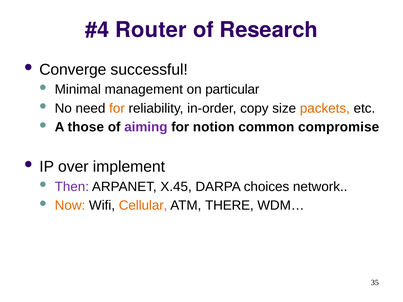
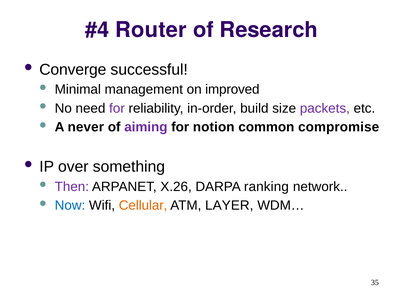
particular: particular -> improved
for at (117, 108) colour: orange -> purple
copy: copy -> build
packets colour: orange -> purple
those: those -> never
implement: implement -> something
X.45: X.45 -> X.26
choices: choices -> ranking
Now colour: orange -> blue
THERE: THERE -> LAYER
